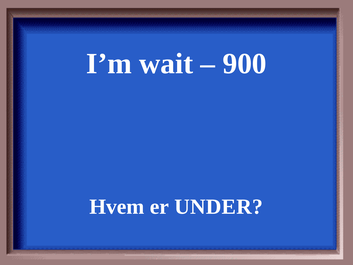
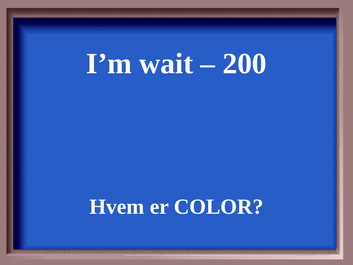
900: 900 -> 200
UNDER: UNDER -> COLOR
